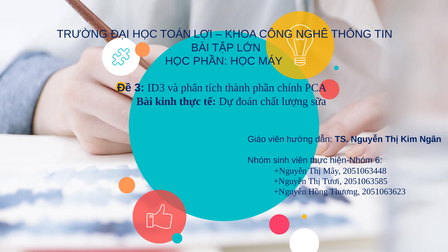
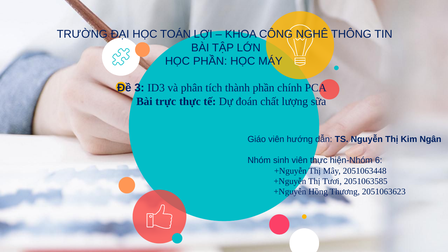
kinh: kinh -> trực
